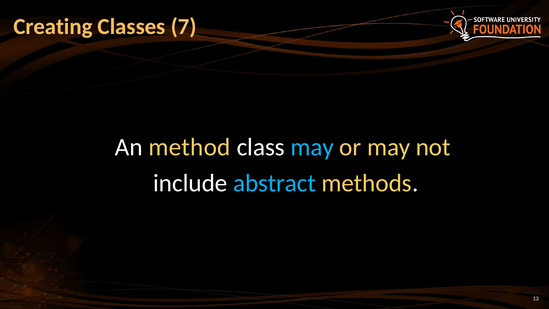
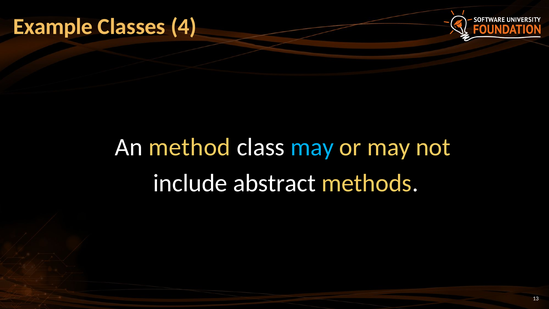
Creating: Creating -> Example
7: 7 -> 4
abstract colour: light blue -> white
